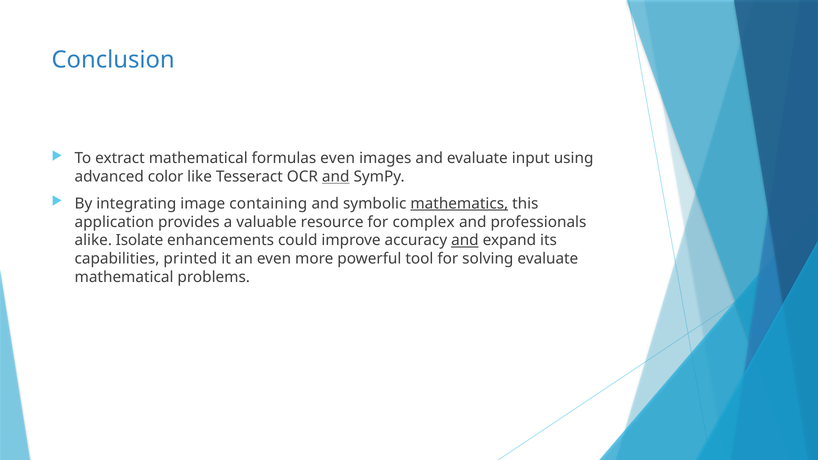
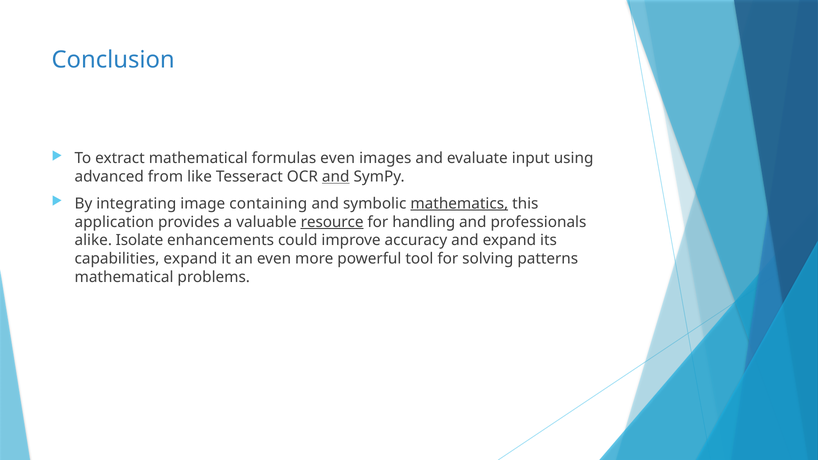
color: color -> from
resource underline: none -> present
complex: complex -> handling
and at (465, 240) underline: present -> none
capabilities printed: printed -> expand
solving evaluate: evaluate -> patterns
